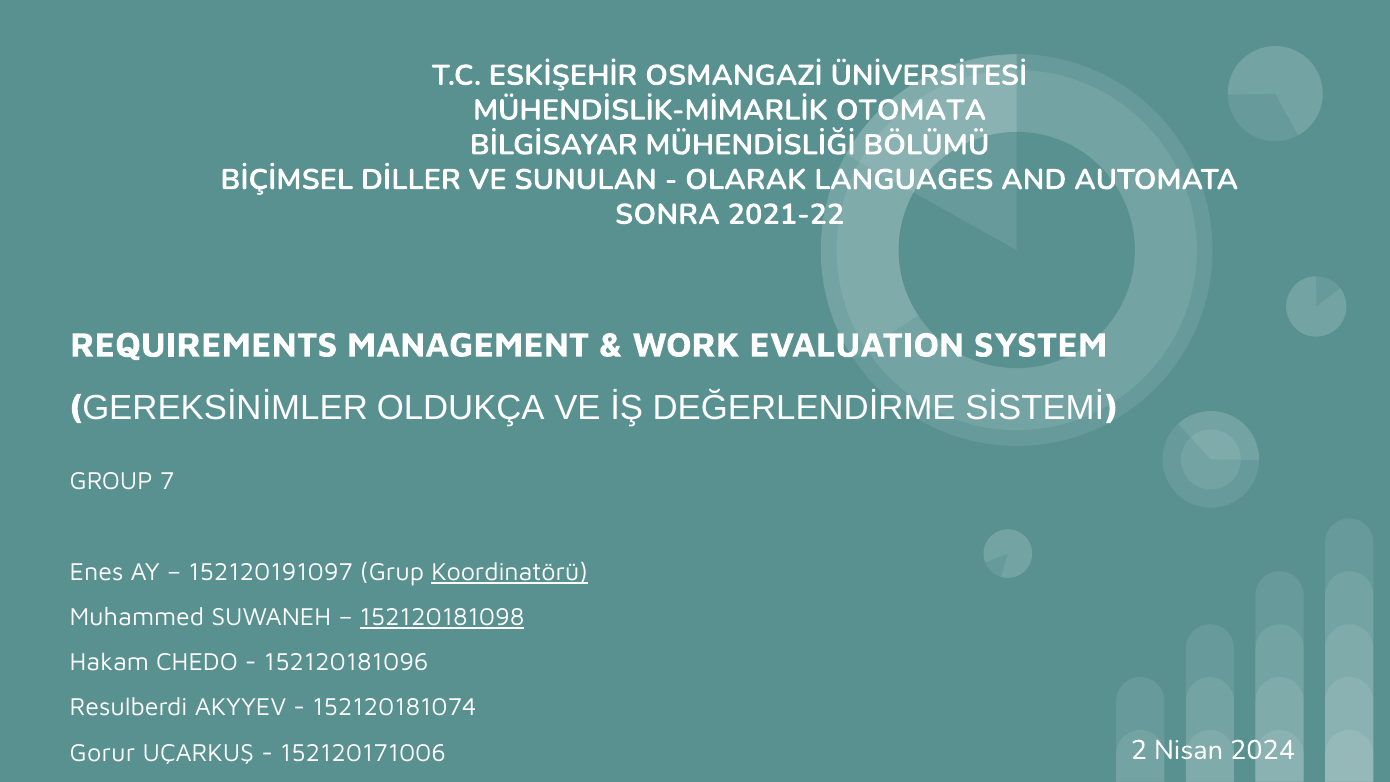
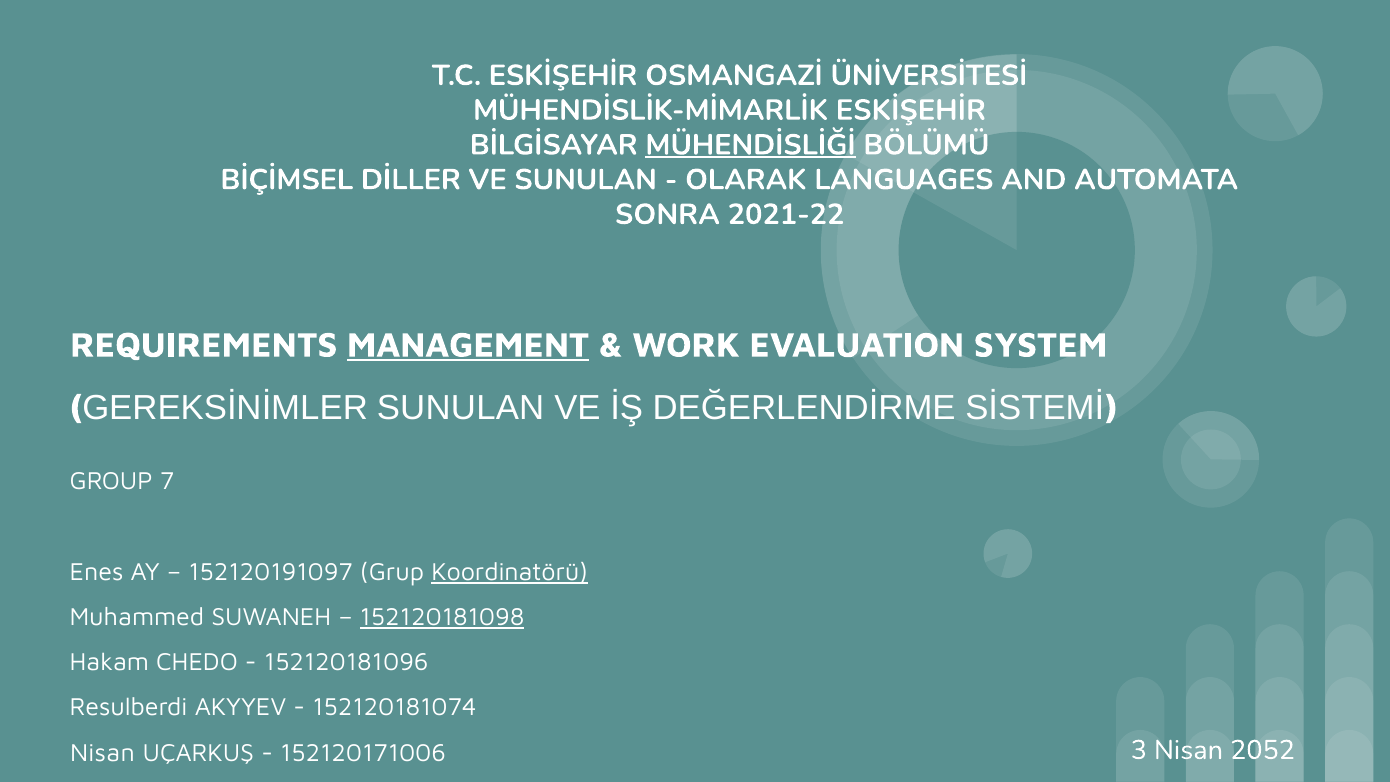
MÜHENDİSLİK-MİMARLİK OTOMATA: OTOMATA -> ESKİŞEHİR
MÜHENDİSLİĞİ underline: none -> present
MANAGEMENT underline: none -> present
GEREKSİNİMLER OLDUKÇA: OLDUKÇA -> SUNULAN
Gorur at (103, 753): Gorur -> Nisan
2: 2 -> 3
2024: 2024 -> 2052
